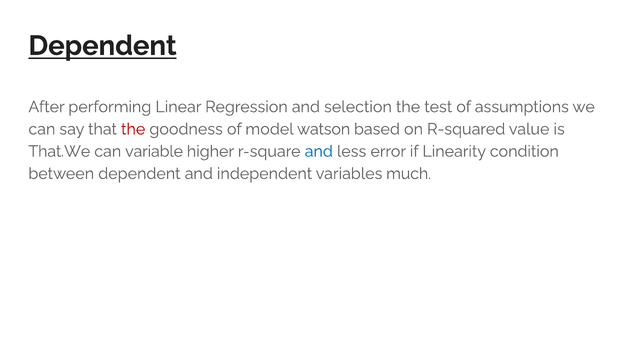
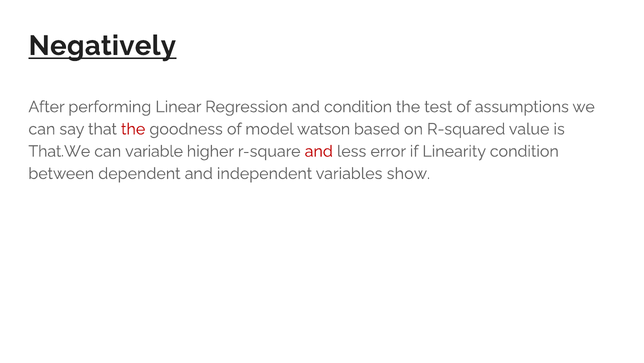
Dependent at (103, 46): Dependent -> Negatively
and selection: selection -> condition
and at (319, 151) colour: blue -> red
much: much -> show
